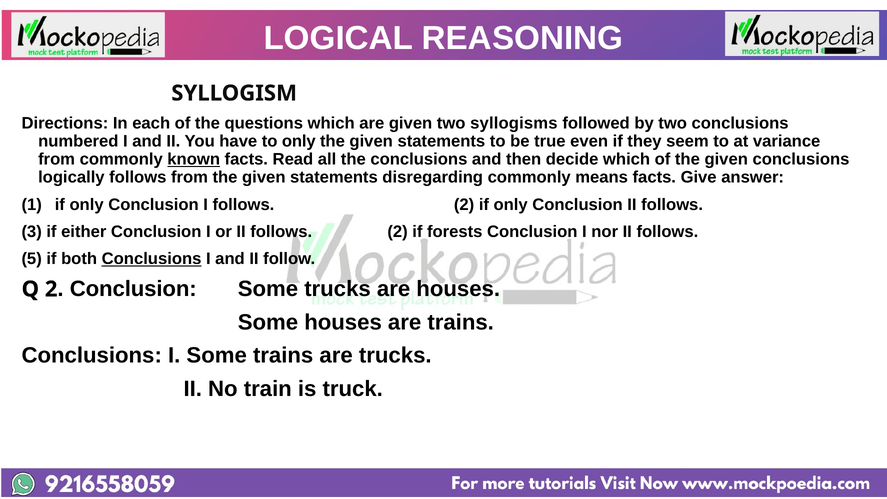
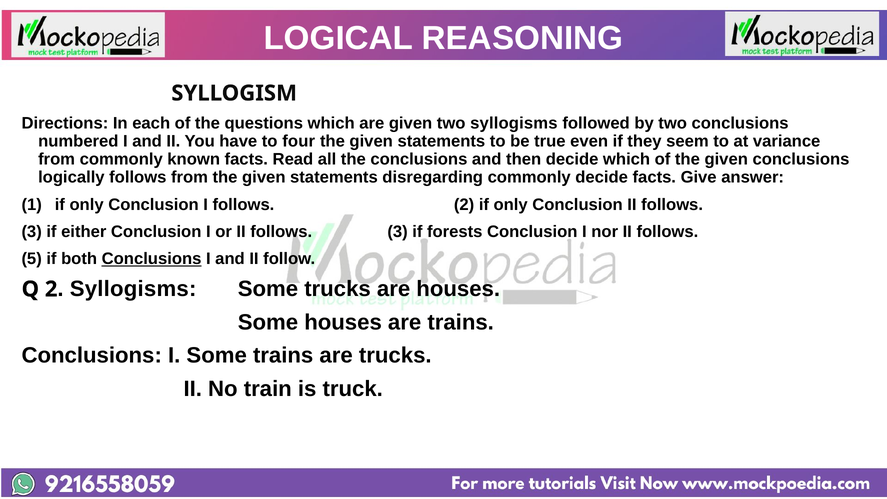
to only: only -> four
known underline: present -> none
commonly means: means -> decide
or II follows 2: 2 -> 3
Conclusion at (133, 289): Conclusion -> Syllogisms
